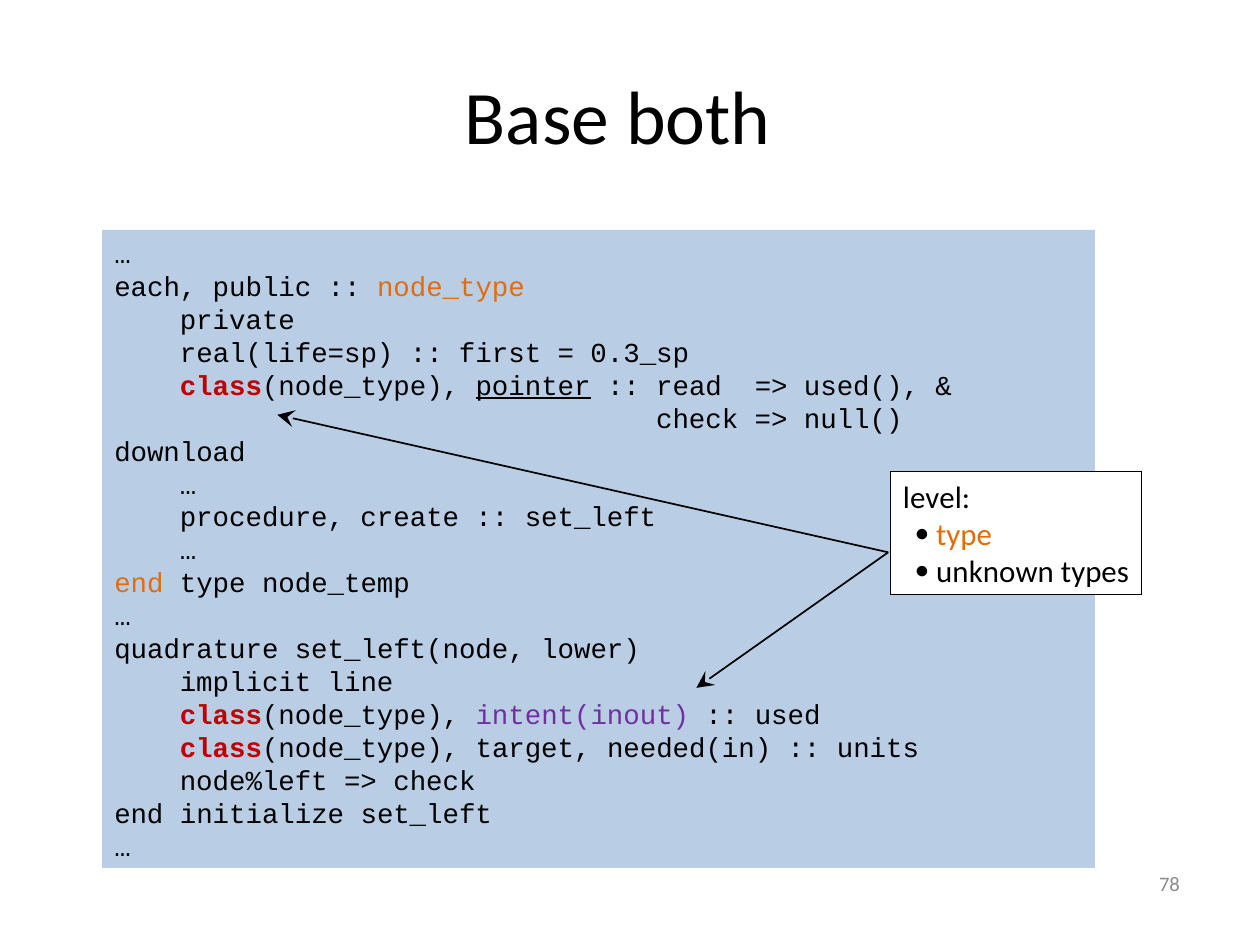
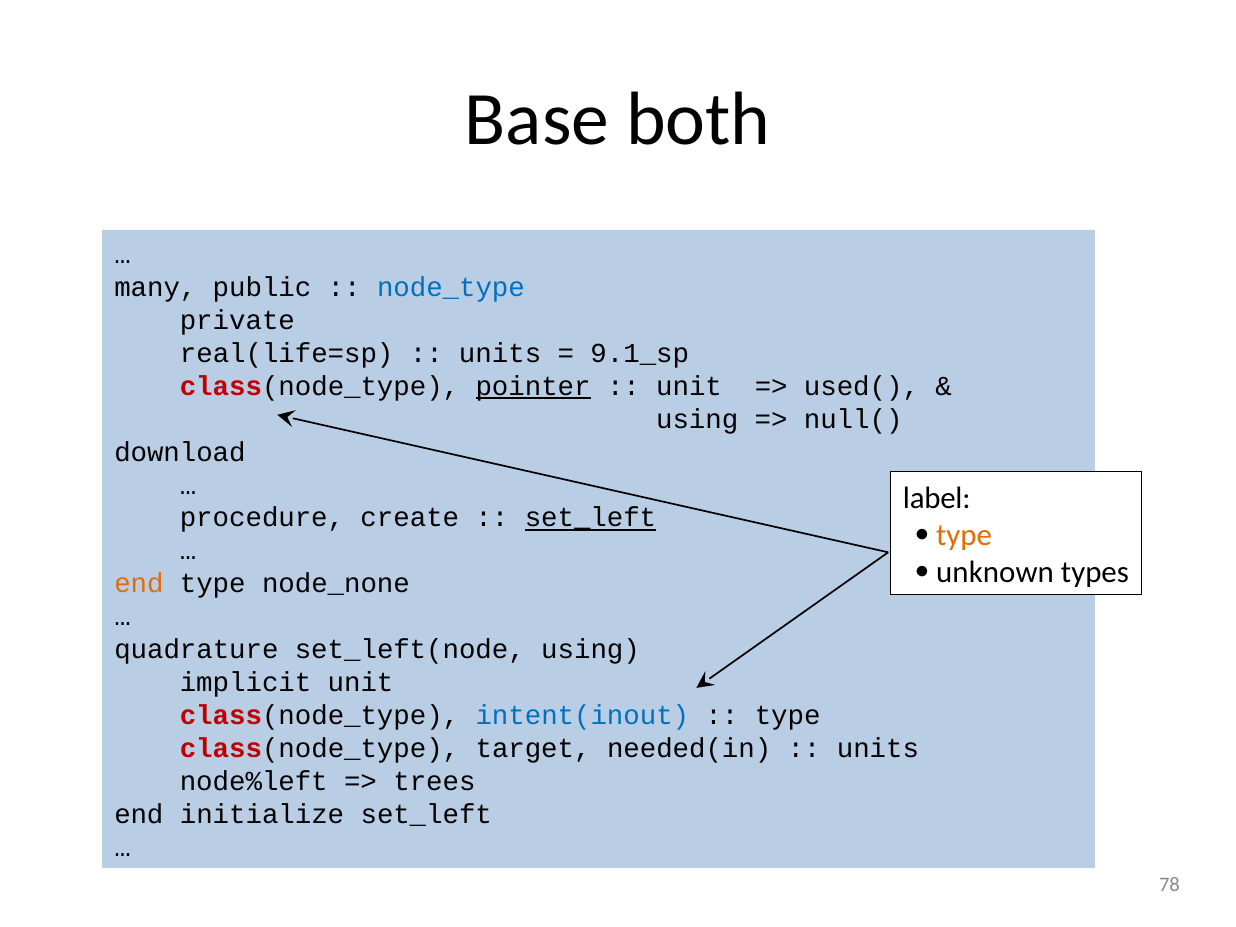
each: each -> many
node_type colour: orange -> blue
first at (500, 353): first -> units
0.3_sp: 0.3_sp -> 9.1_sp
read at (689, 386): read -> unit
check at (697, 419): check -> using
level: level -> label
set_left at (591, 518) underline: none -> present
node_temp: node_temp -> node_none
set_left(node lower: lower -> using
implicit line: line -> unit
intent(inout colour: purple -> blue
used at (788, 716): used -> type
check at (434, 781): check -> trees
